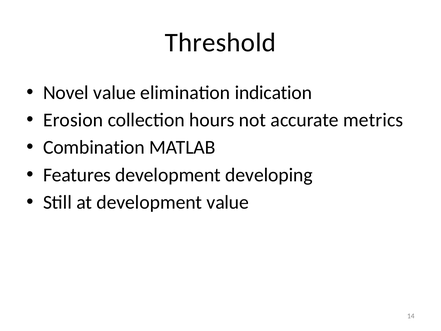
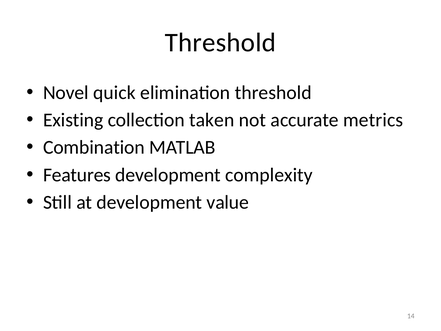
Novel value: value -> quick
elimination indication: indication -> threshold
Erosion: Erosion -> Existing
hours: hours -> taken
developing: developing -> complexity
